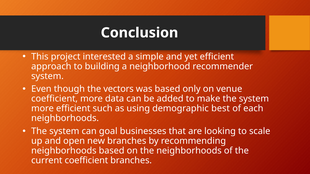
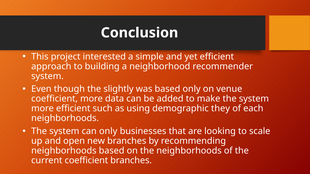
vectors: vectors -> slightly
best: best -> they
can goal: goal -> only
